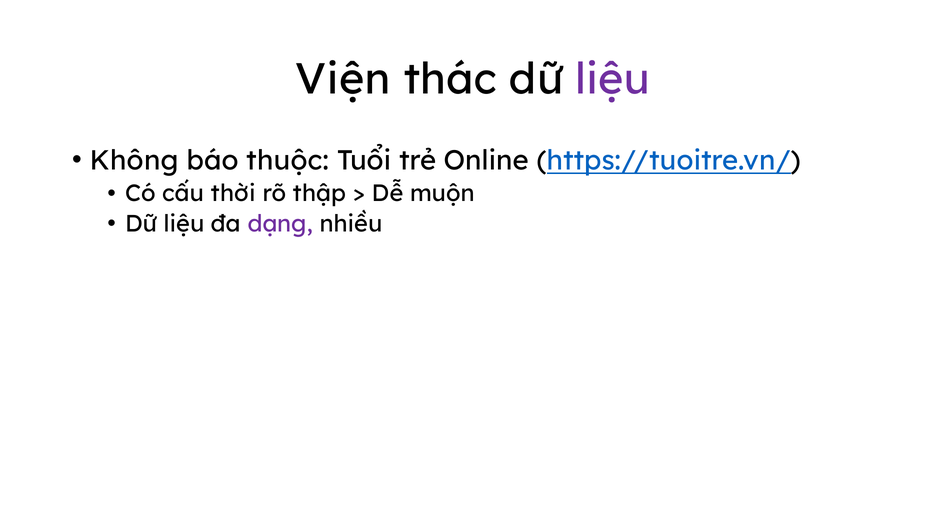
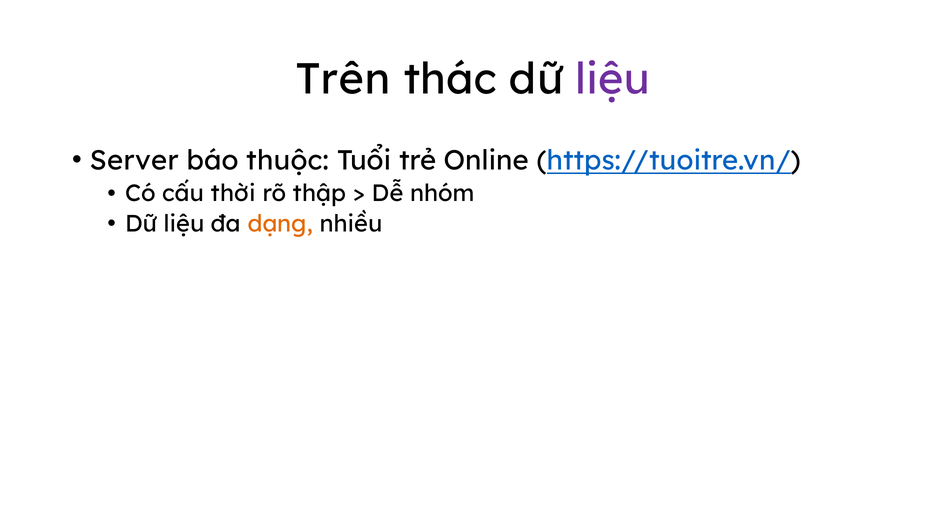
Viện: Viện -> Trên
Không: Không -> Server
muộn: muộn -> nhóm
dạng colour: purple -> orange
